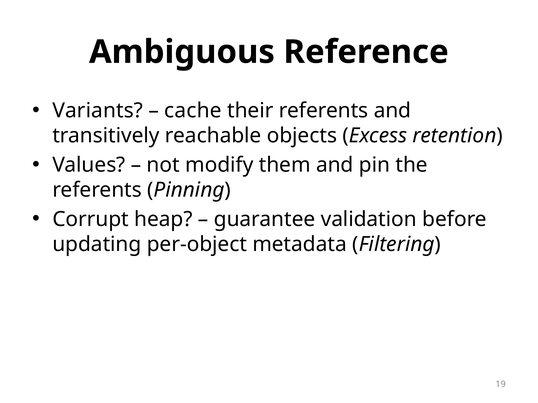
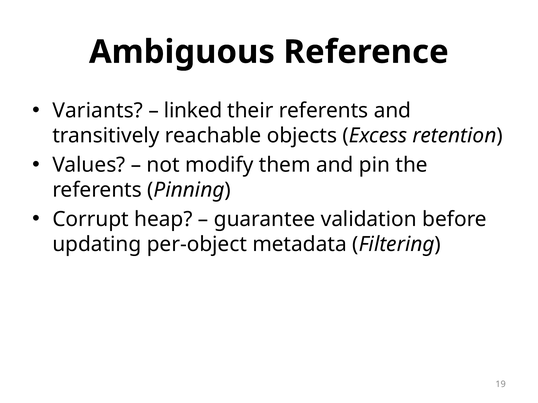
cache: cache -> linked
